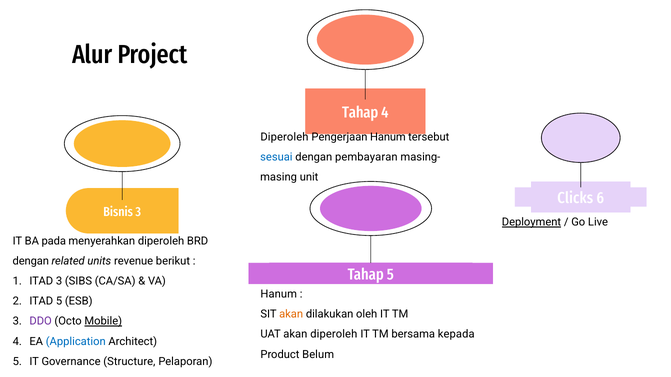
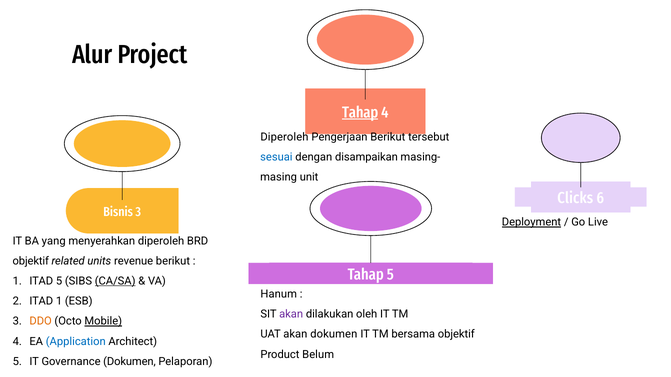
Tahap at (360, 112) underline: none -> present
Pengerjaan Hanum: Hanum -> Berikut
pembayaran: pembayaran -> disampaikan
pada: pada -> yang
dengan at (31, 261): dengan -> objektif
ITAD 3: 3 -> 5
CA/SA underline: none -> present
ITAD 5: 5 -> 1
akan at (291, 315) colour: orange -> purple
DDO colour: purple -> orange
akan diperoleh: diperoleh -> dokumen
bersama kepada: kepada -> objektif
Governance Structure: Structure -> Dokumen
